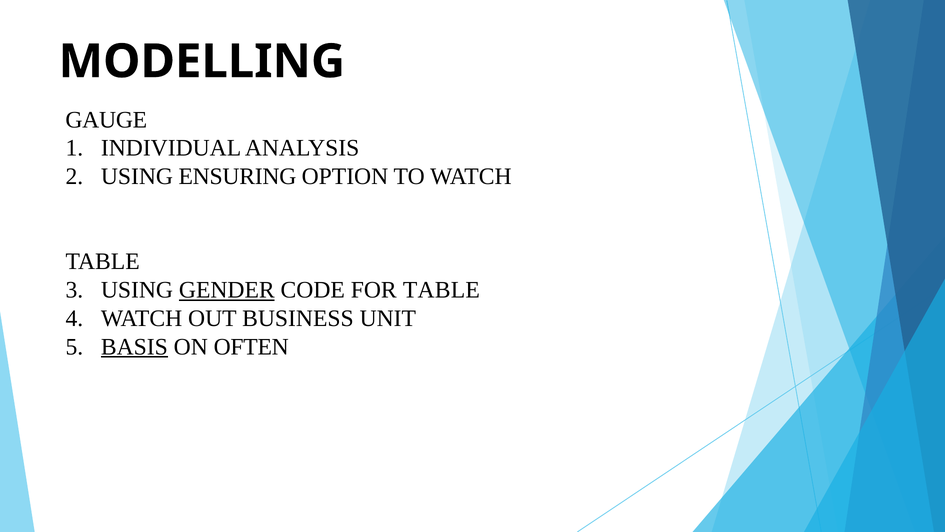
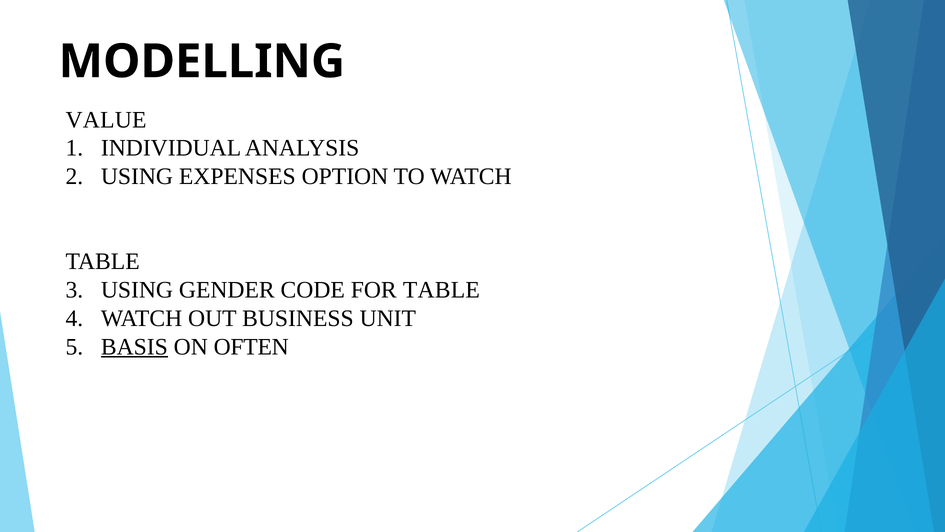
GAUGE: GAUGE -> VALUE
ENSURING: ENSURING -> EXPENSES
GENDER underline: present -> none
